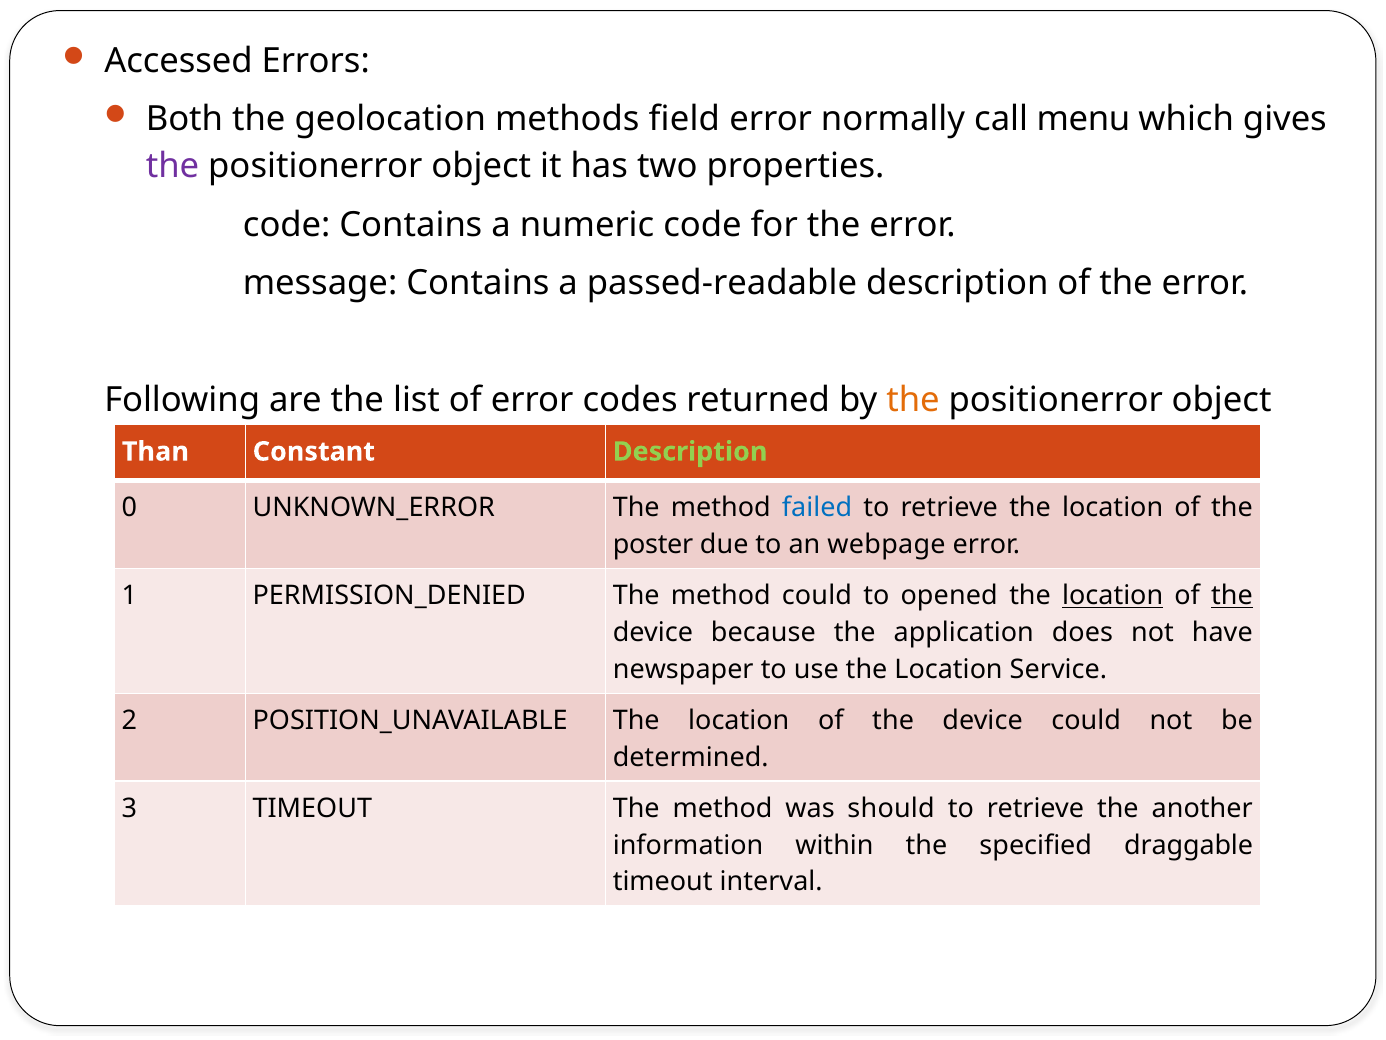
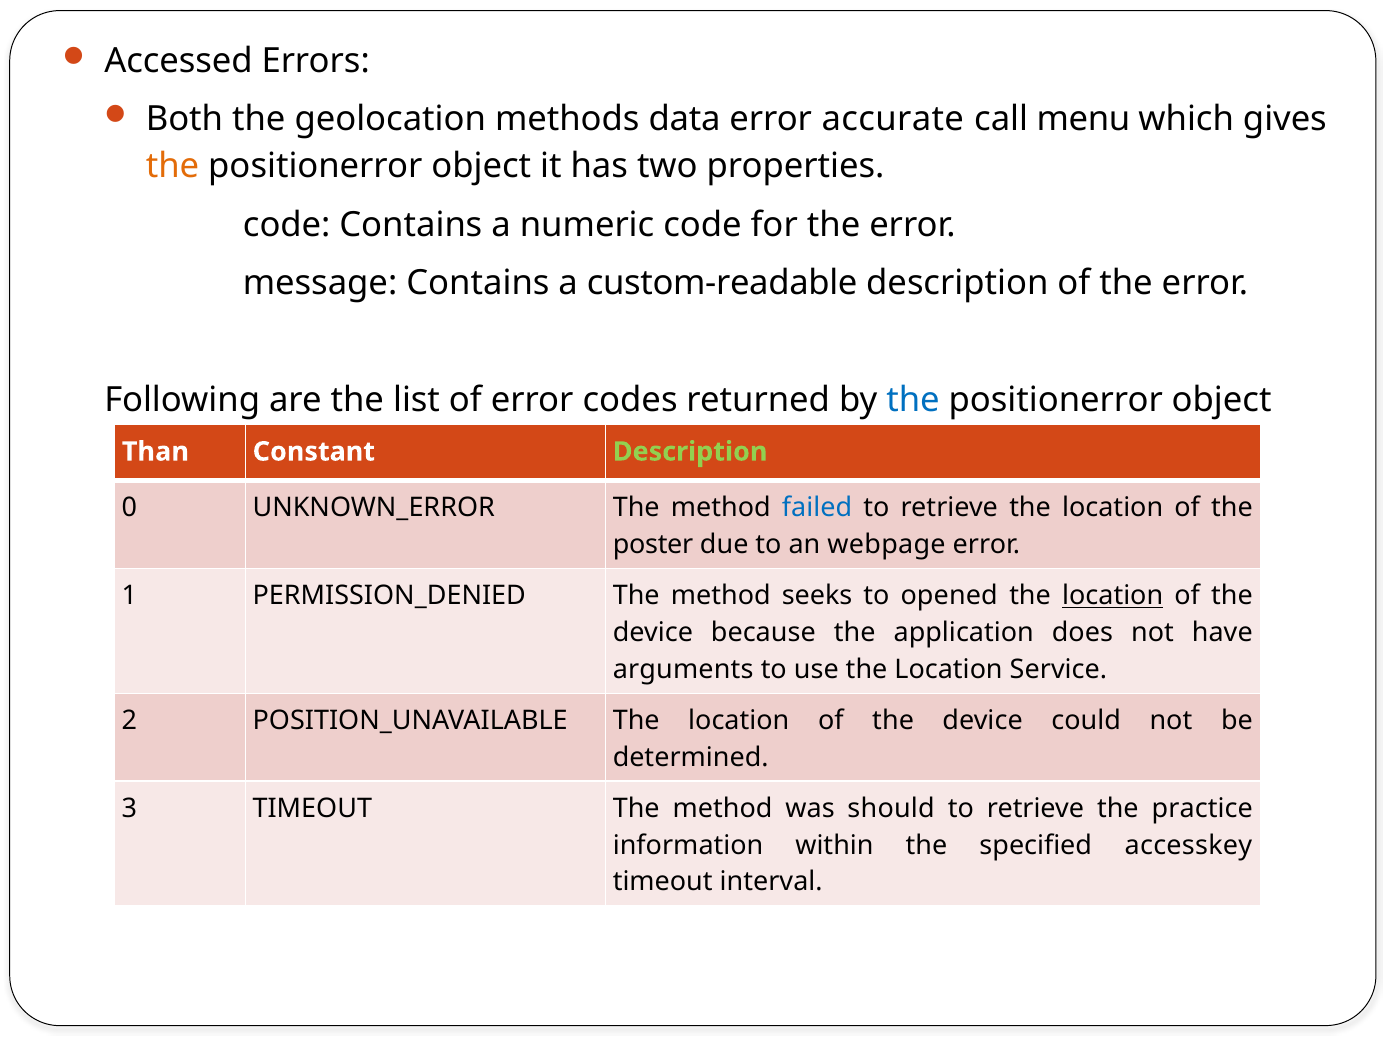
field: field -> data
normally: normally -> accurate
the at (173, 166) colour: purple -> orange
passed-readable: passed-readable -> custom-readable
the at (913, 400) colour: orange -> blue
method could: could -> seeks
the at (1232, 596) underline: present -> none
newspaper: newspaper -> arguments
another: another -> practice
draggable: draggable -> accesskey
